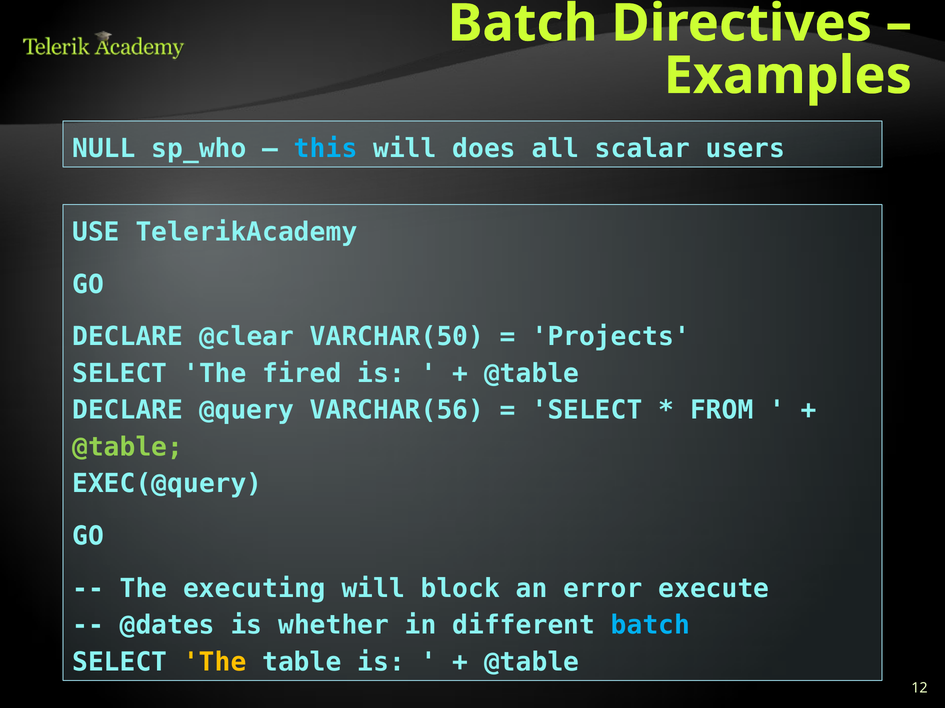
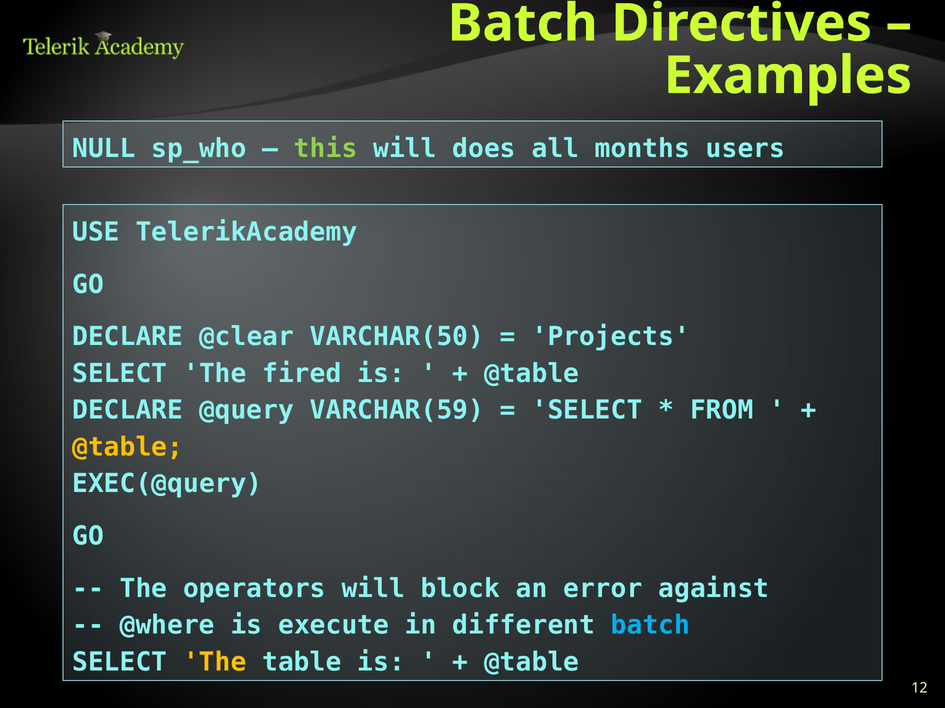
this colour: light blue -> light green
scalar: scalar -> months
VARCHAR(56: VARCHAR(56 -> VARCHAR(59
@table at (128, 447) colour: light green -> yellow
executing: executing -> operators
execute: execute -> against
@dates: @dates -> @where
whether: whether -> execute
